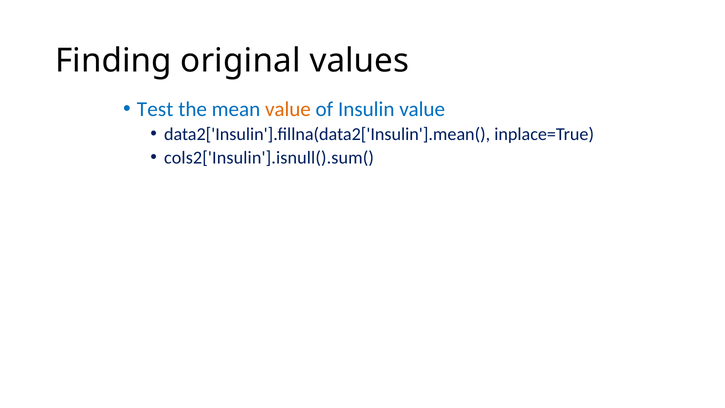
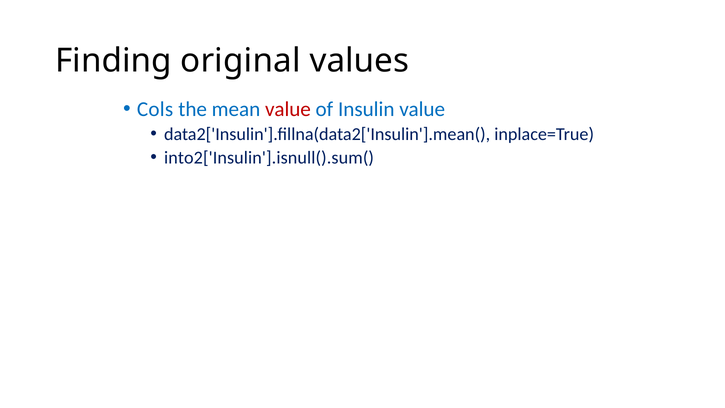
Test: Test -> Cols
value at (288, 109) colour: orange -> red
cols2['Insulin'].isnull().sum(: cols2['Insulin'].isnull().sum( -> into2['Insulin'].isnull().sum(
